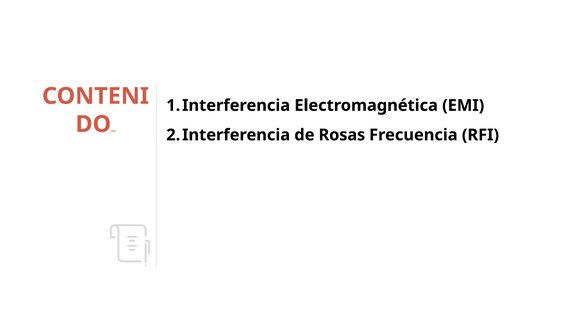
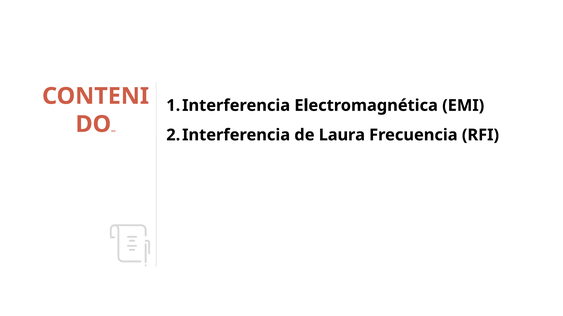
Rosas: Rosas -> Laura
